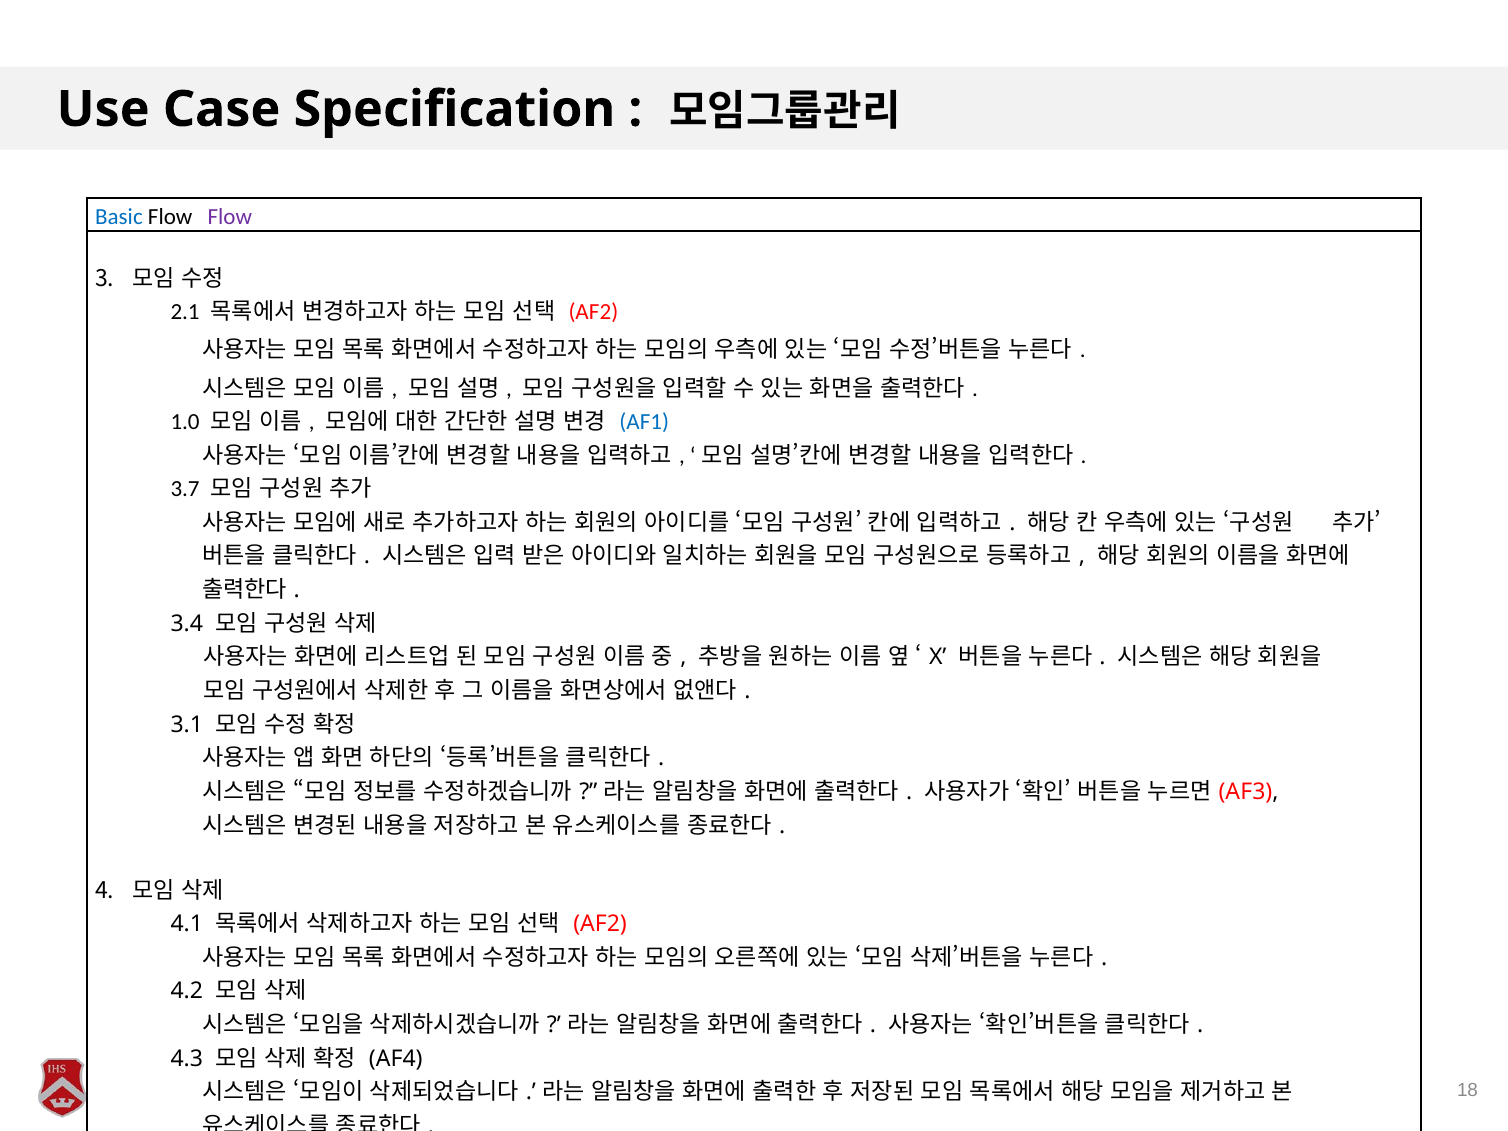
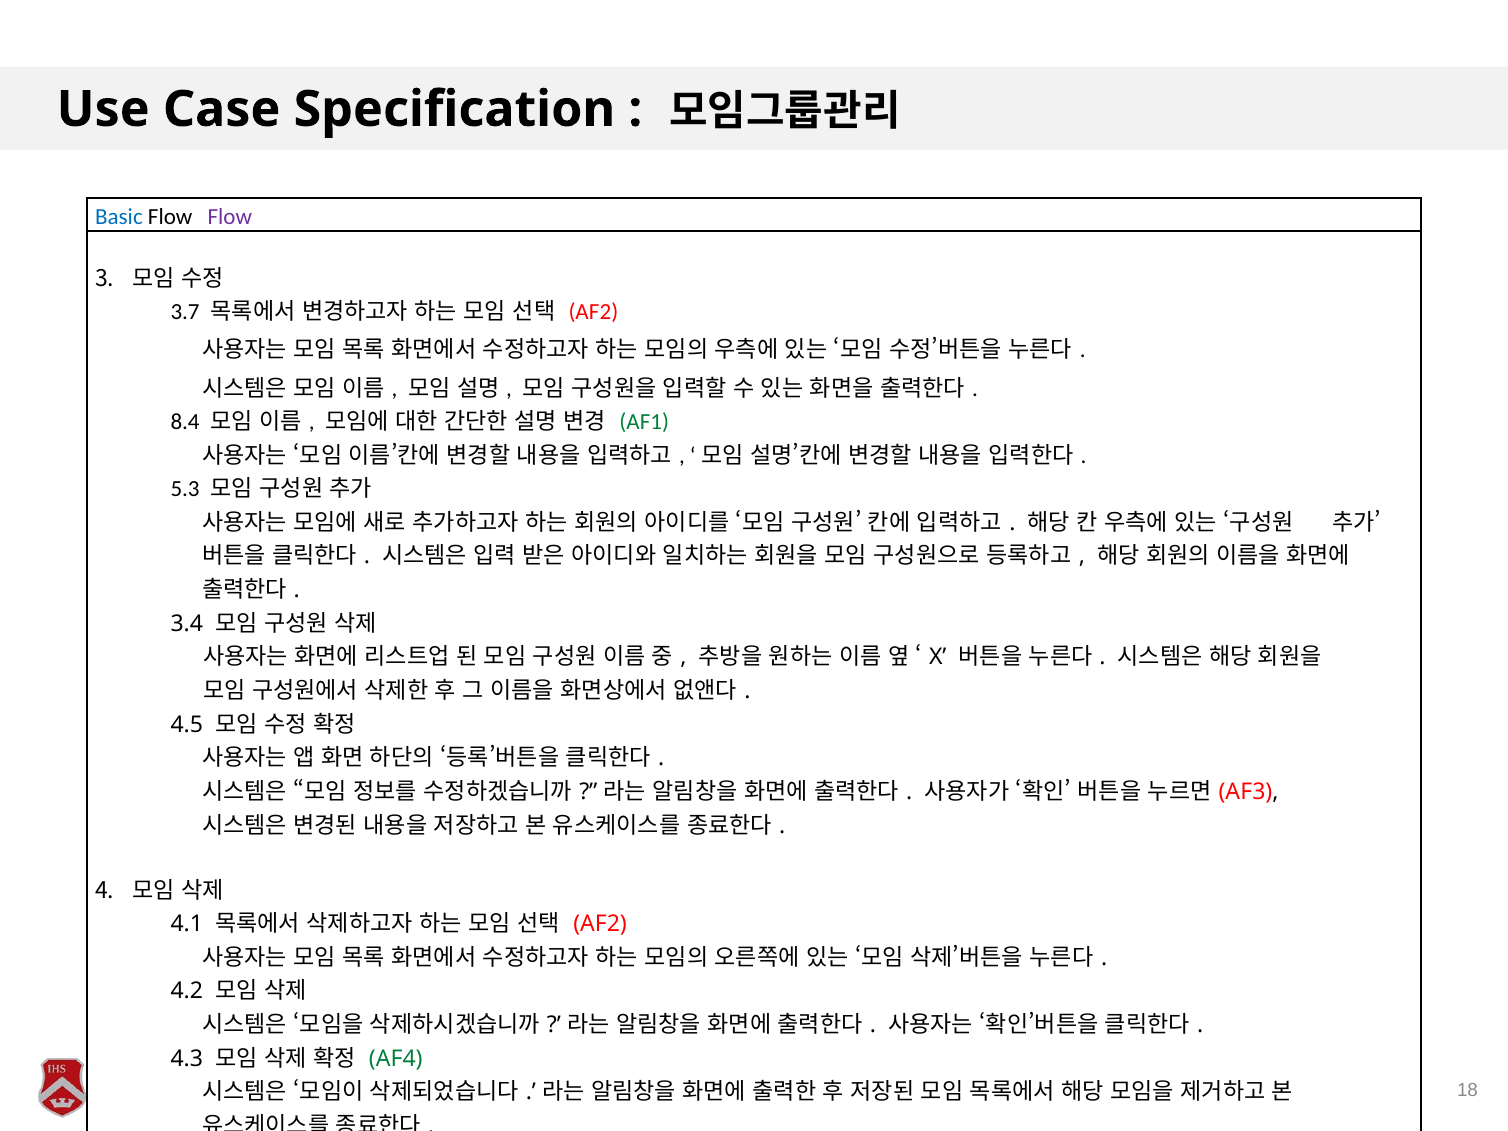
2.1: 2.1 -> 3.7
1.0: 1.0 -> 8.4
AF1 colour: blue -> green
3.7: 3.7 -> 5.3
3.1: 3.1 -> 4.5
AF4 colour: black -> green
